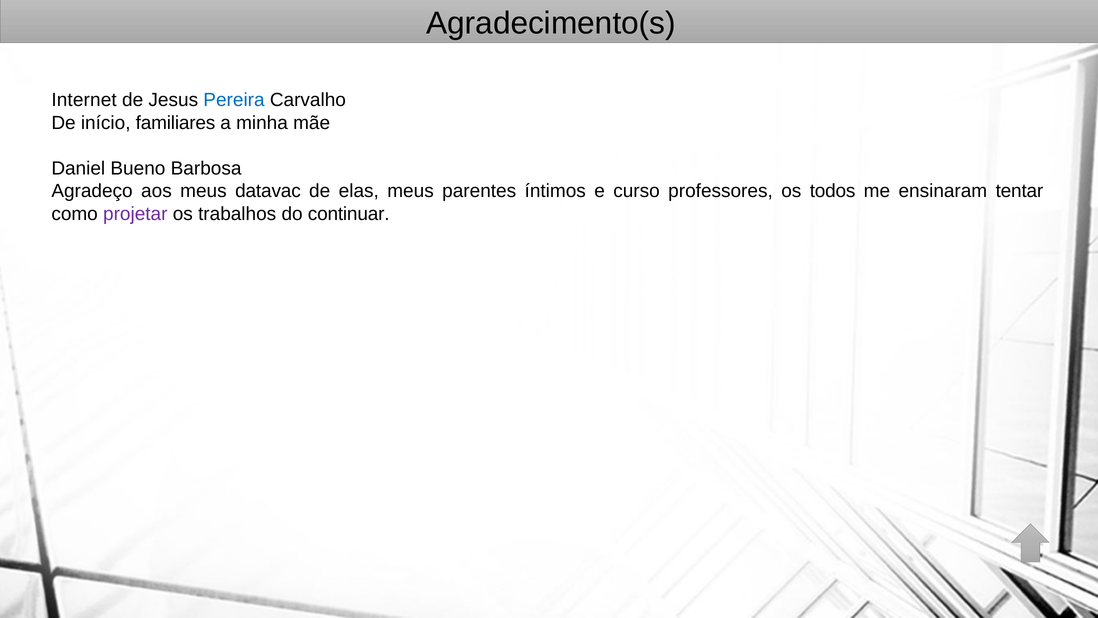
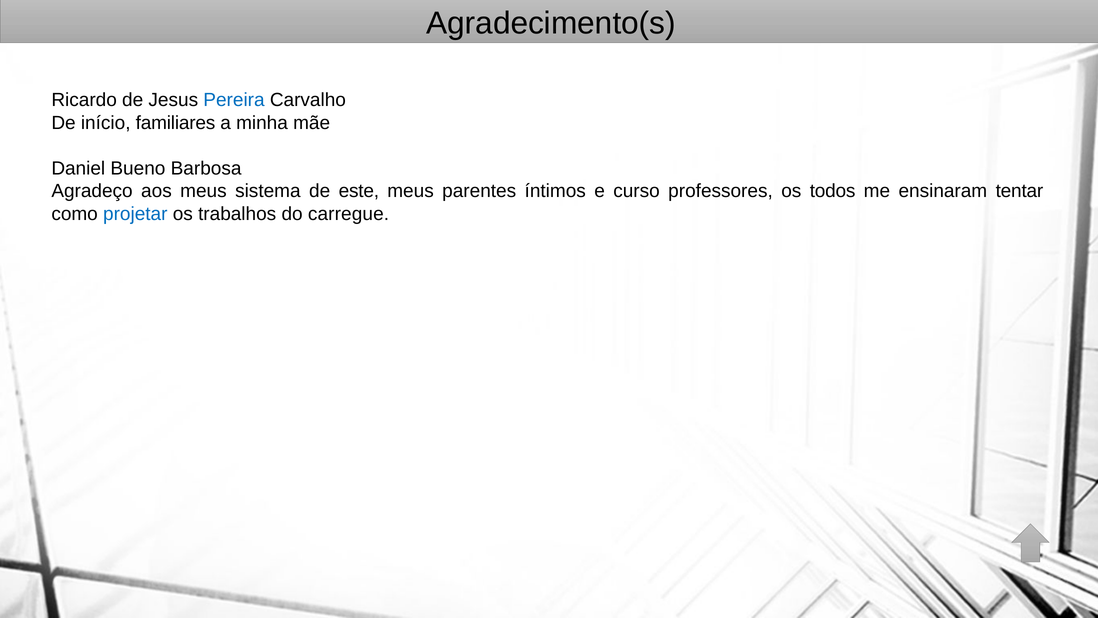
Internet: Internet -> Ricardo
datavac: datavac -> sistema
elas: elas -> este
projetar colour: purple -> blue
continuar: continuar -> carregue
